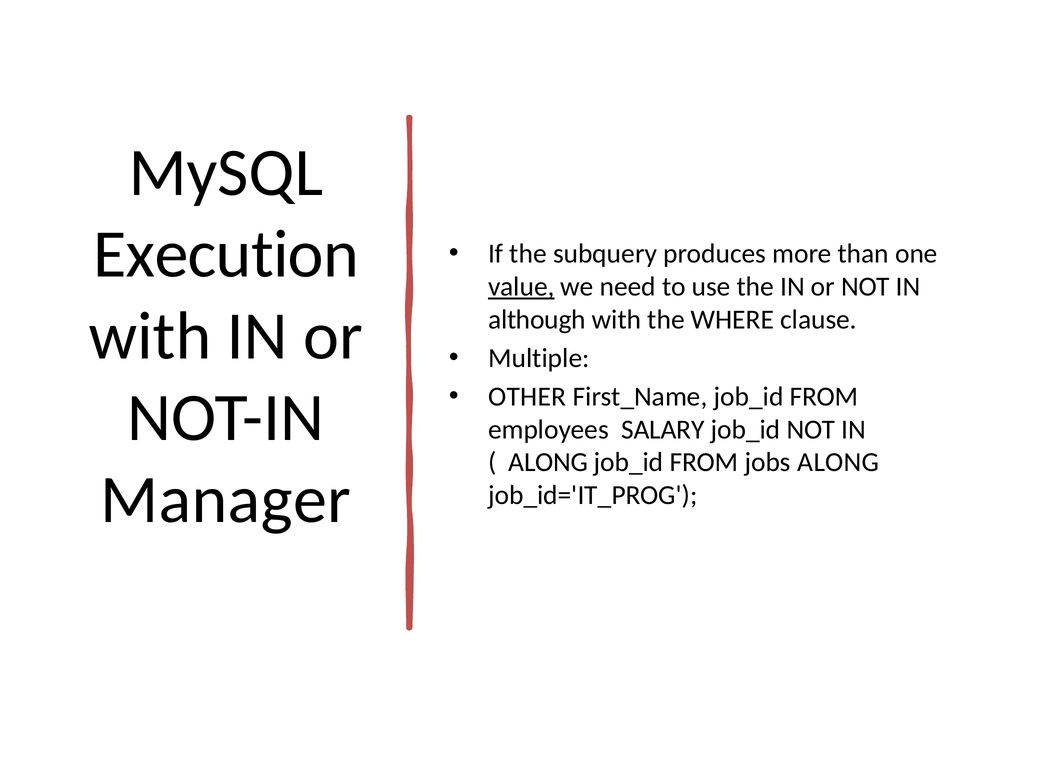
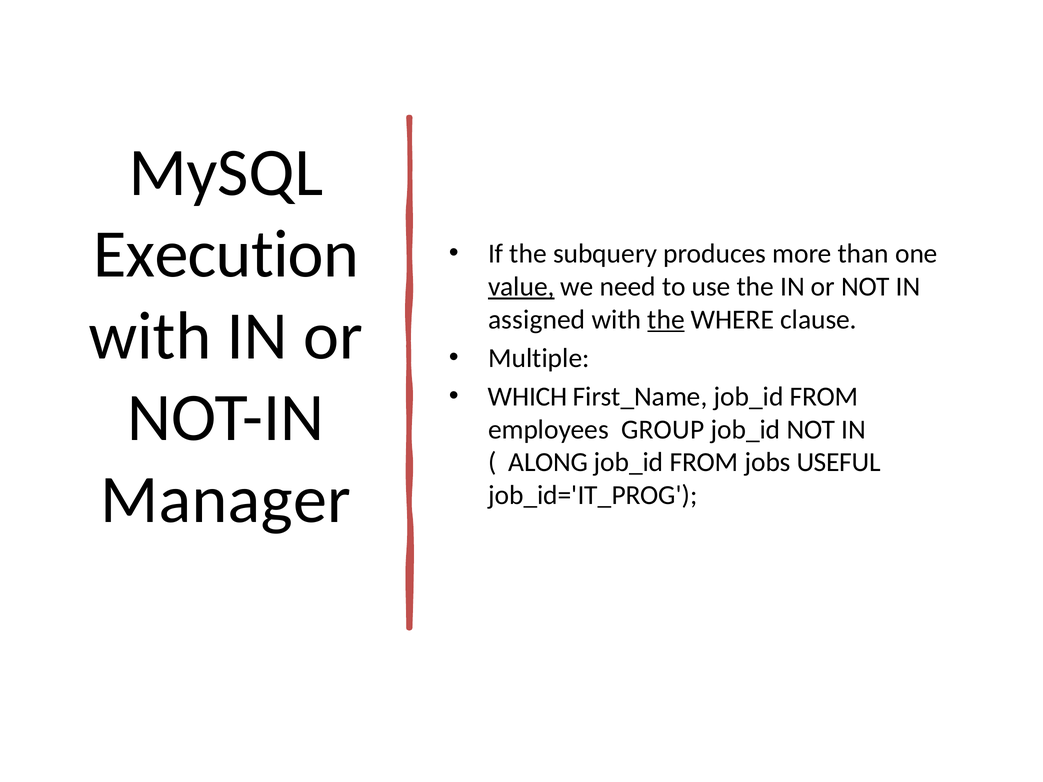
although: although -> assigned
the at (666, 320) underline: none -> present
OTHER: OTHER -> WHICH
SALARY: SALARY -> GROUP
jobs ALONG: ALONG -> USEFUL
